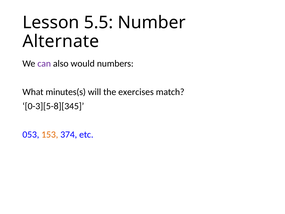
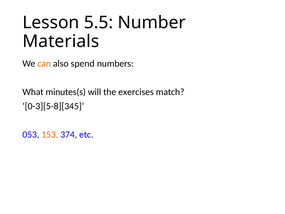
Alternate: Alternate -> Materials
can colour: purple -> orange
would: would -> spend
